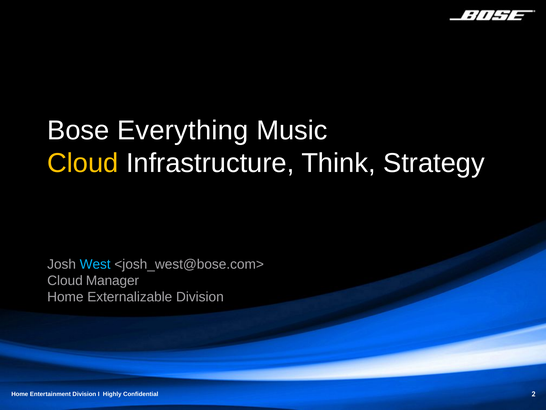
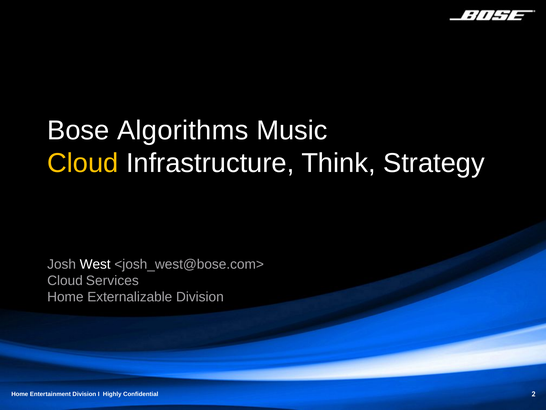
Everything: Everything -> Algorithms
West colour: light blue -> white
Manager: Manager -> Services
